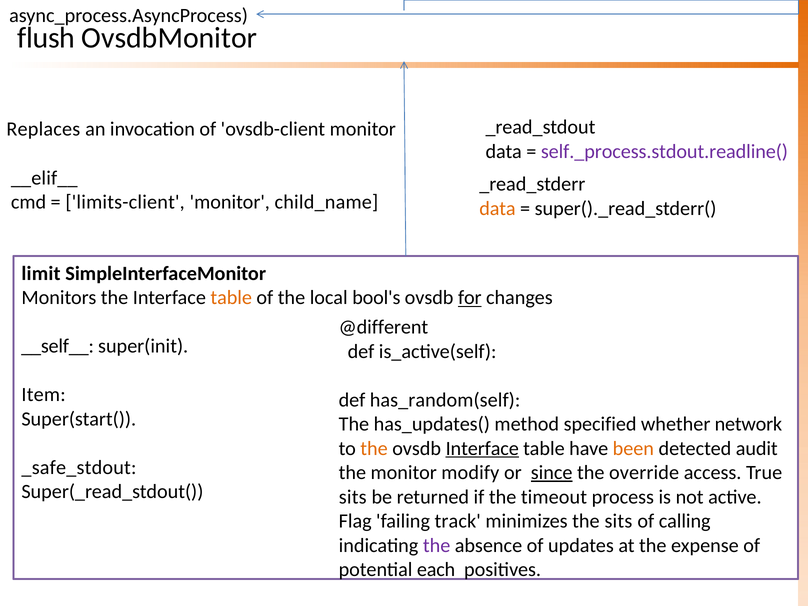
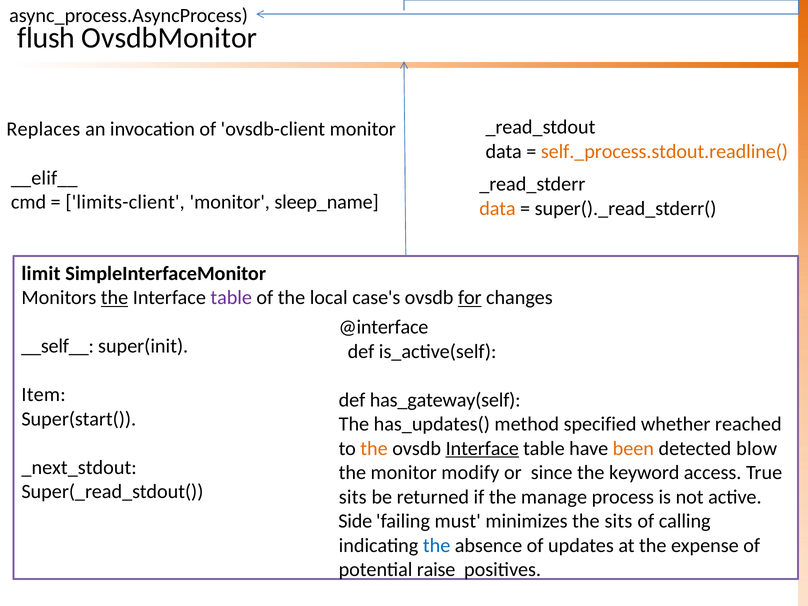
self._process.stdout.readline( colour: purple -> orange
child_name: child_name -> sleep_name
the at (115, 298) underline: none -> present
table at (231, 298) colour: orange -> purple
bool's: bool's -> case's
@different: @different -> @interface
has_random(self: has_random(self -> has_gateway(self
network: network -> reached
audit: audit -> blow
_safe_stdout: _safe_stdout -> _next_stdout
since underline: present -> none
override: override -> keyword
timeout: timeout -> manage
Flag: Flag -> Side
track: track -> must
the at (437, 545) colour: purple -> blue
each: each -> raise
